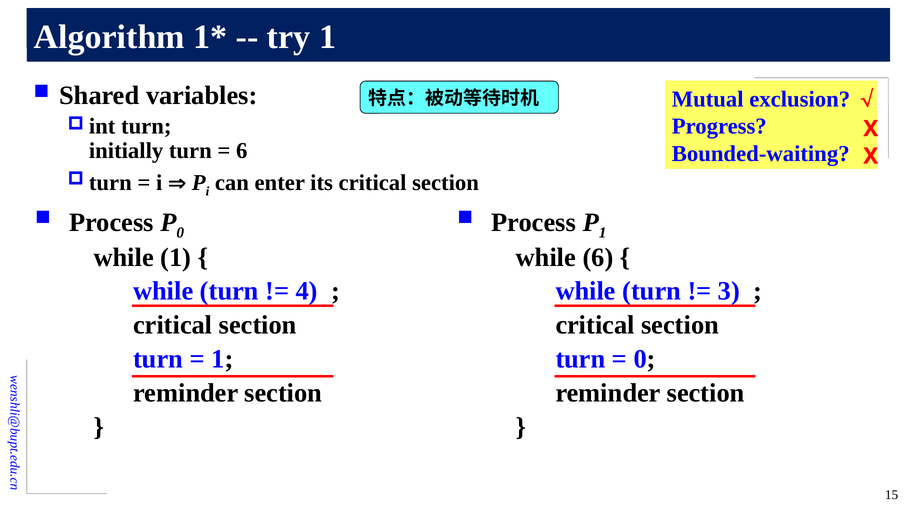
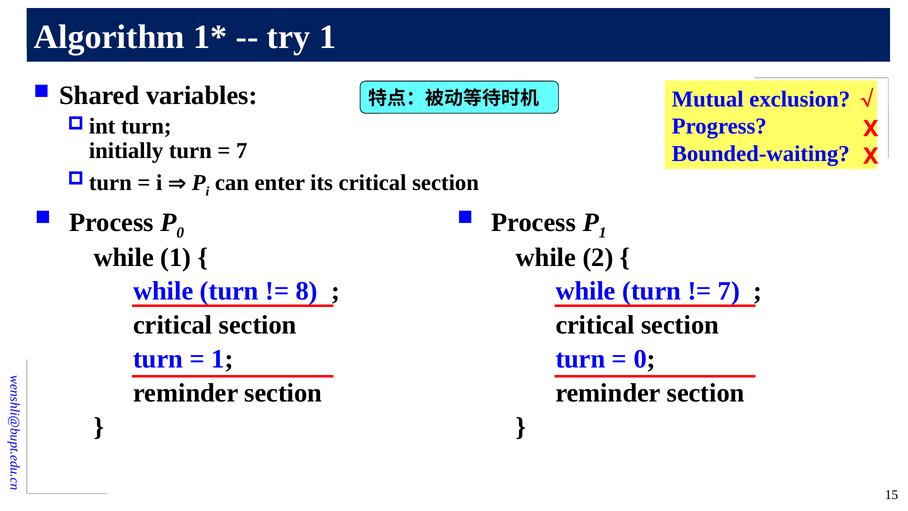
6 at (242, 151): 6 -> 7
while 6: 6 -> 2
4: 4 -> 8
3 at (729, 291): 3 -> 7
